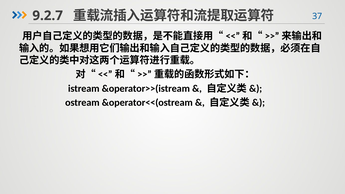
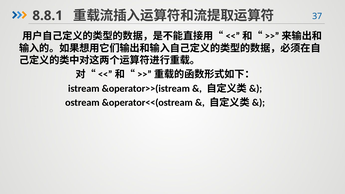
9.2.7: 9.2.7 -> 8.8.1
